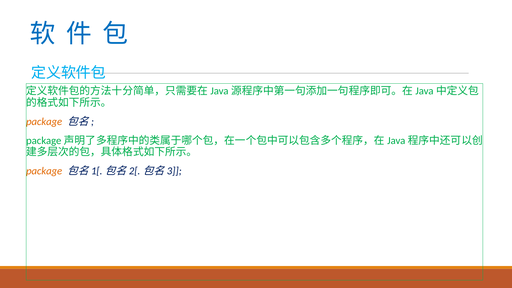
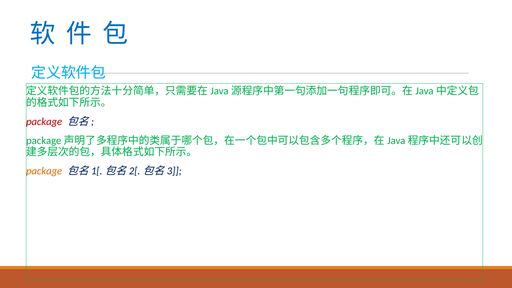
package at (44, 122) colour: orange -> red
